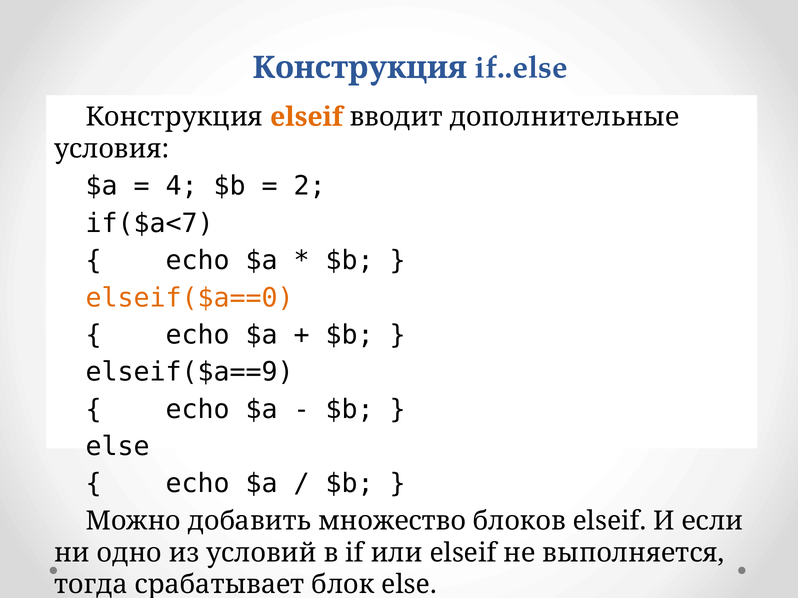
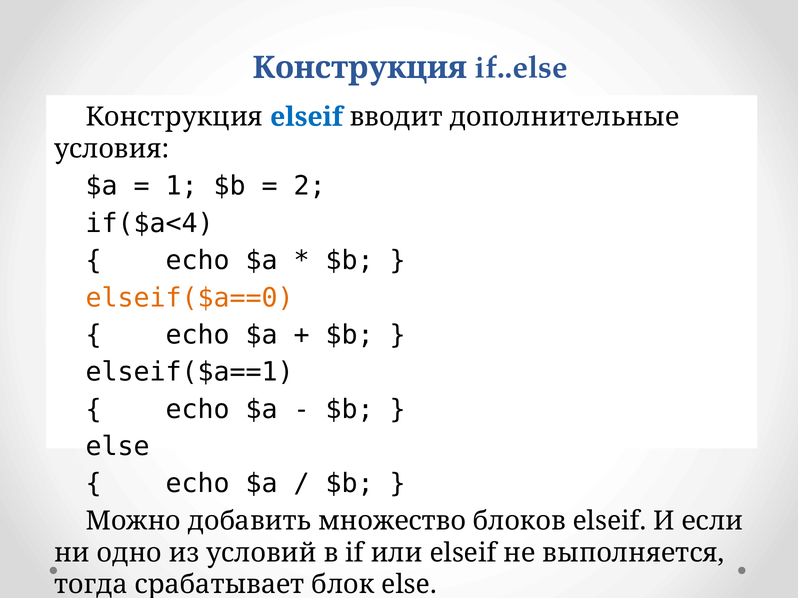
elseif at (306, 117) colour: orange -> blue
4: 4 -> 1
if($a<7: if($a<7 -> if($a<4
elseif($a==9: elseif($a==9 -> elseif($a==1
